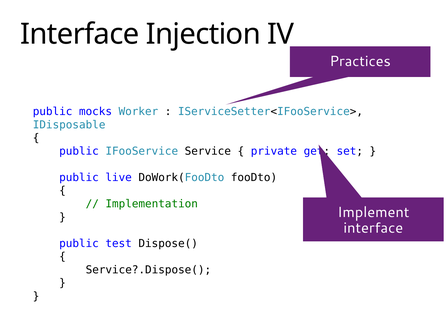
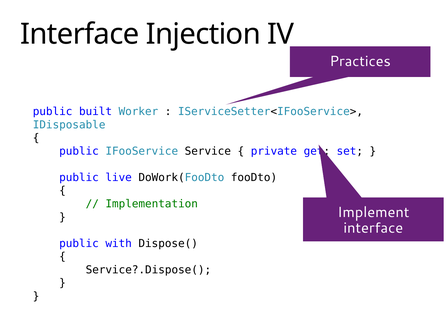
mocks: mocks -> built
test: test -> with
